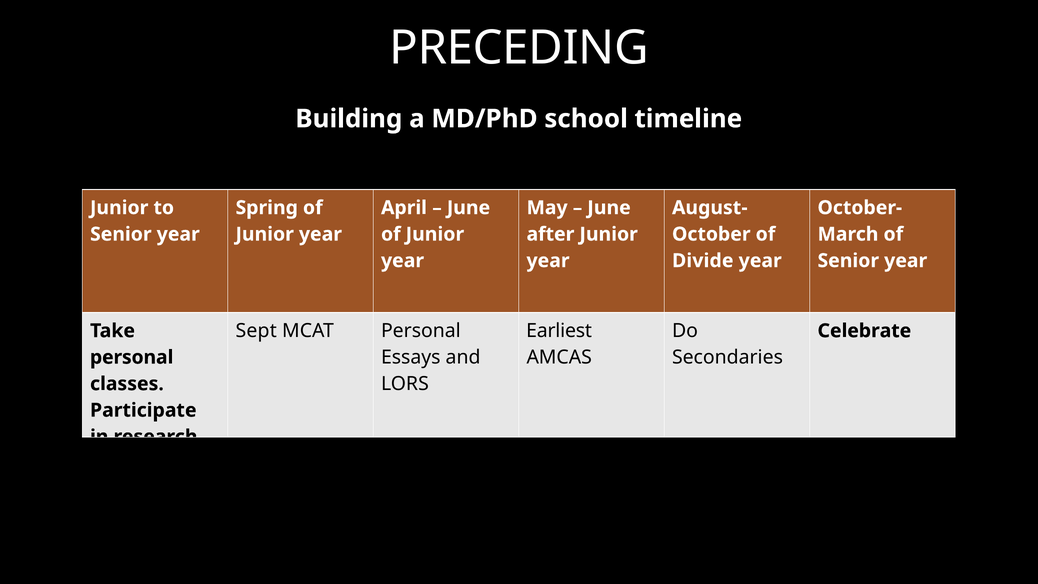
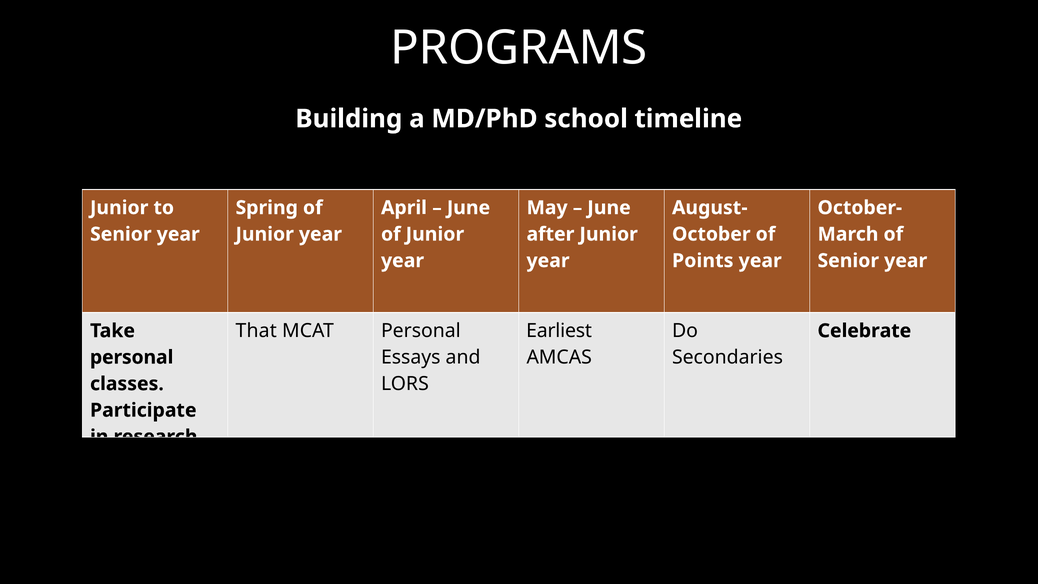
PRECEDING: PRECEDING -> PROGRAMS
Divide: Divide -> Points
Sept: Sept -> That
